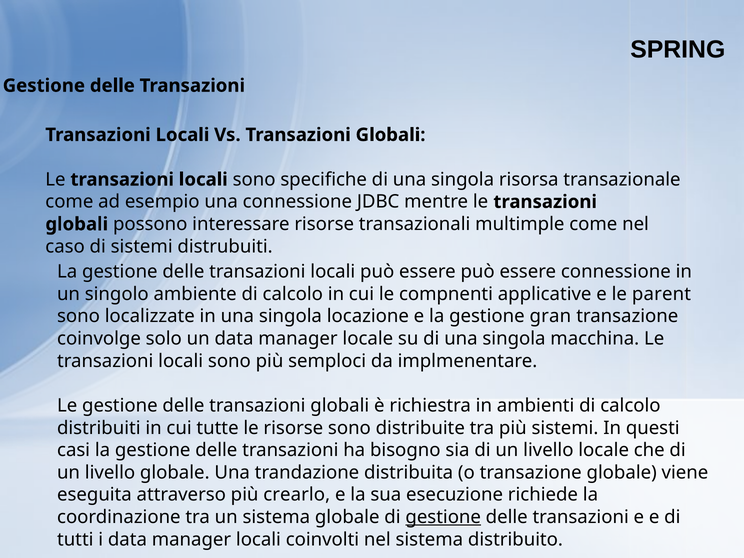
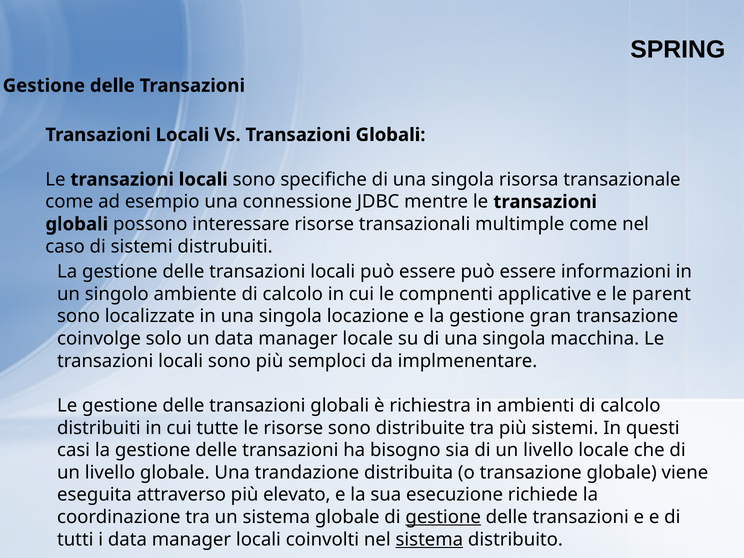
essere connessione: connessione -> informazioni
crearlo: crearlo -> elevato
sistema at (429, 540) underline: none -> present
